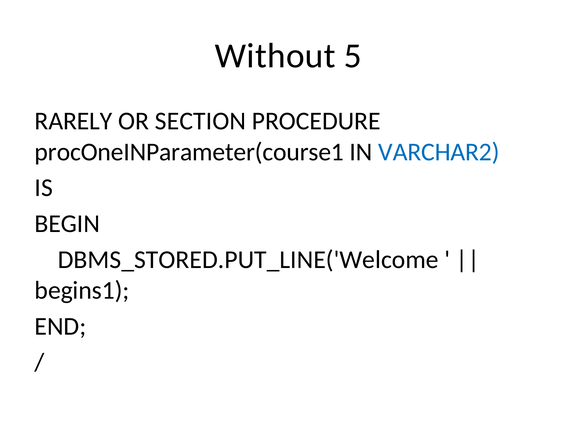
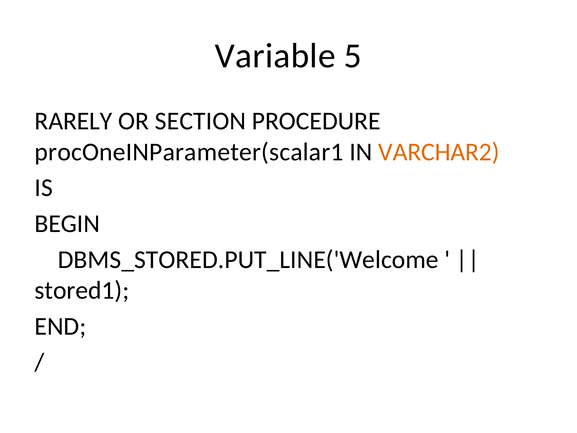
Without: Without -> Variable
procOneINParameter(course1: procOneINParameter(course1 -> procOneINParameter(scalar1
VARCHAR2 colour: blue -> orange
begins1: begins1 -> stored1
